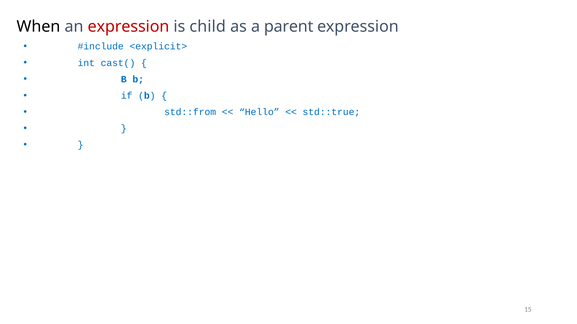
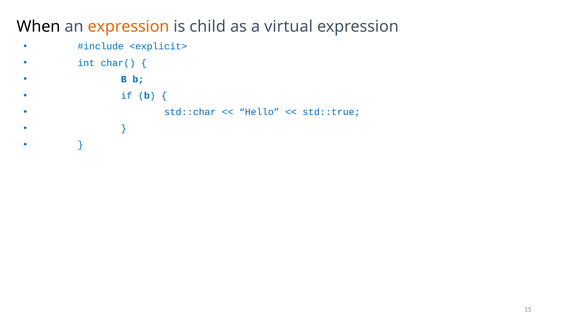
expression at (128, 27) colour: red -> orange
parent: parent -> virtual
cast(: cast( -> char(
std::from: std::from -> std::char
